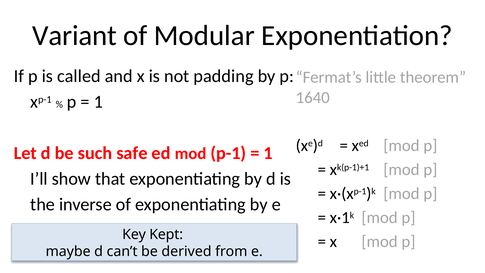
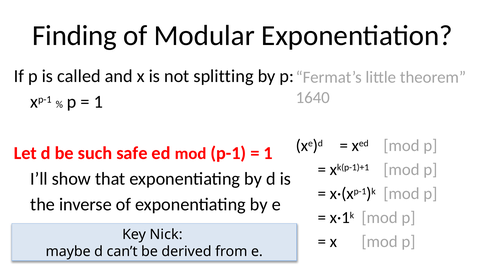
Variant: Variant -> Finding
padding: padding -> splitting
Kept: Kept -> Nick
